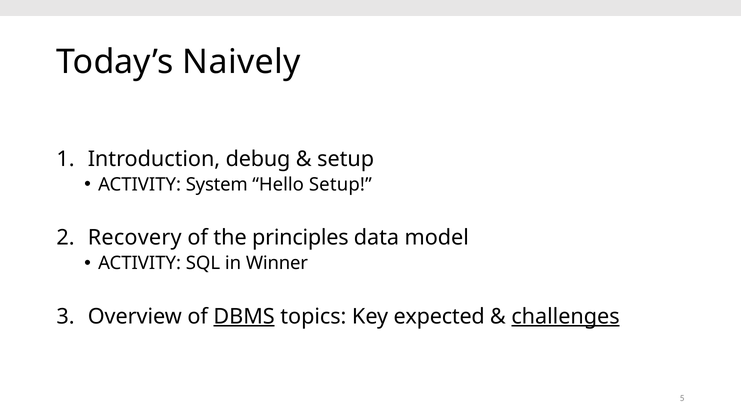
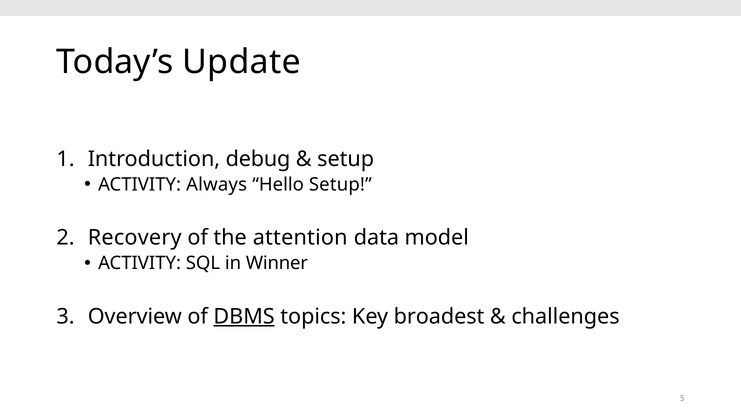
Naively: Naively -> Update
System: System -> Always
principles: principles -> attention
expected: expected -> broadest
challenges underline: present -> none
